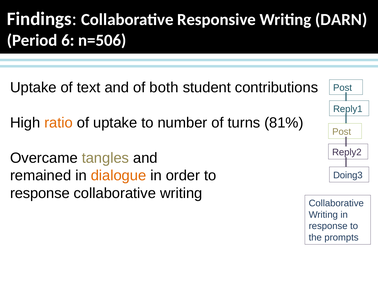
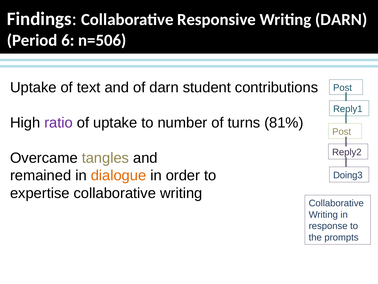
of both: both -> darn
ratio colour: orange -> purple
response at (40, 193): response -> expertise
